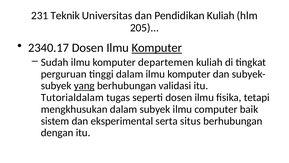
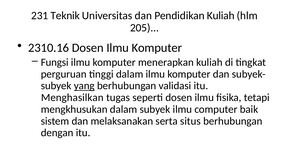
2340.17: 2340.17 -> 2310.16
Komputer at (157, 48) underline: present -> none
Sudah: Sudah -> Fungsi
departemen: departemen -> menerapkan
Tutorialdalam: Tutorialdalam -> Menghasilkan
eksperimental: eksperimental -> melaksanakan
